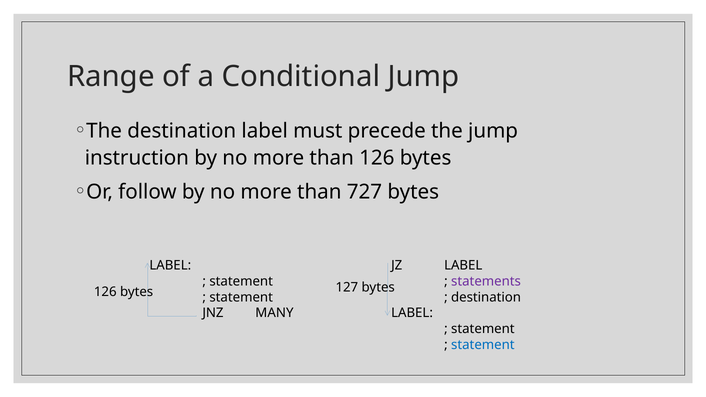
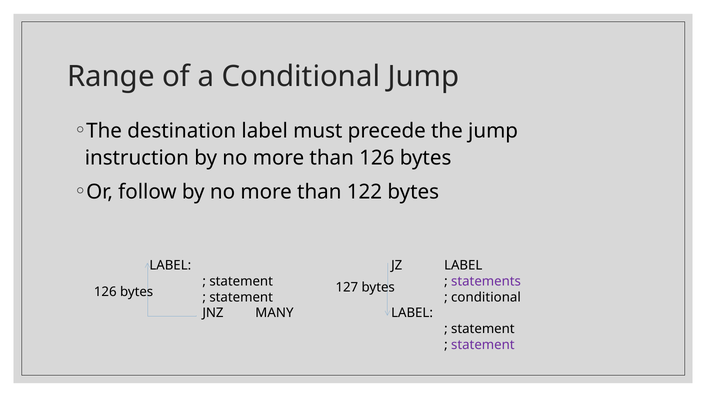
727: 727 -> 122
destination at (486, 297): destination -> conditional
statement at (483, 345) colour: blue -> purple
